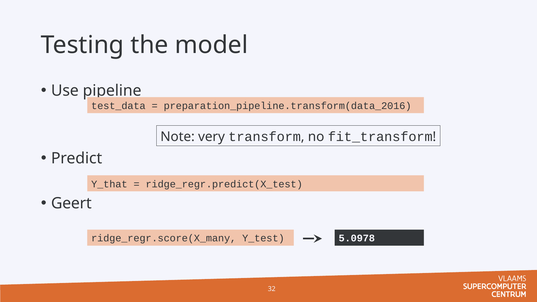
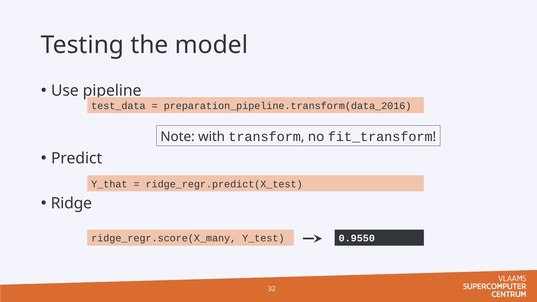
very: very -> with
Geert: Geert -> Ridge
5.0978: 5.0978 -> 0.9550
